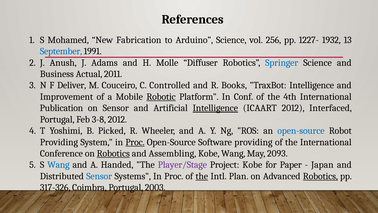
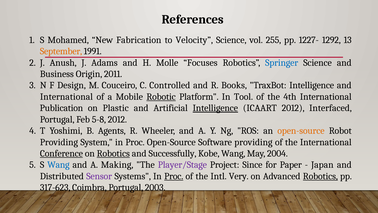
Arduino: Arduino -> Velocity
256: 256 -> 255
1932: 1932 -> 1292
September colour: blue -> orange
Diffuser: Diffuser -> Focuses
Actual: Actual -> Origin
Deliver: Deliver -> Design
Improvement at (66, 97): Improvement -> International
Conf: Conf -> Tool
on Sensor: Sensor -> Plastic
3-8: 3-8 -> 5-8
Picked: Picked -> Agents
open-source at (301, 131) colour: blue -> orange
Proc at (135, 142) underline: present -> none
Conference underline: none -> present
Assembling: Assembling -> Successfully
2093: 2093 -> 2004
Handed: Handed -> Making
Project Kobe: Kobe -> Since
Sensor at (99, 176) colour: blue -> purple
Proc at (174, 176) underline: none -> present
the at (202, 176) underline: present -> none
Plan: Plan -> Very
317-326: 317-326 -> 317-623
